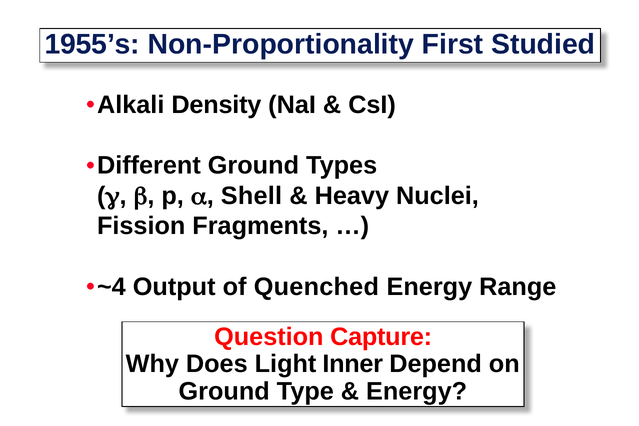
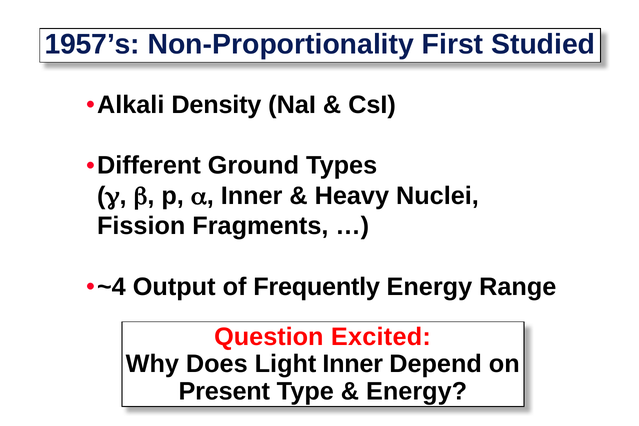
1955’s: 1955’s -> 1957’s
Shell at (251, 196): Shell -> Inner
Quenched: Quenched -> Frequently
Capture: Capture -> Excited
Ground at (224, 391): Ground -> Present
